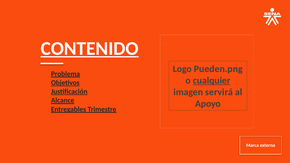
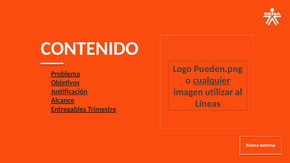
CONTENIDO underline: present -> none
servirá: servirá -> utilizar
Apoyo: Apoyo -> Líneas
